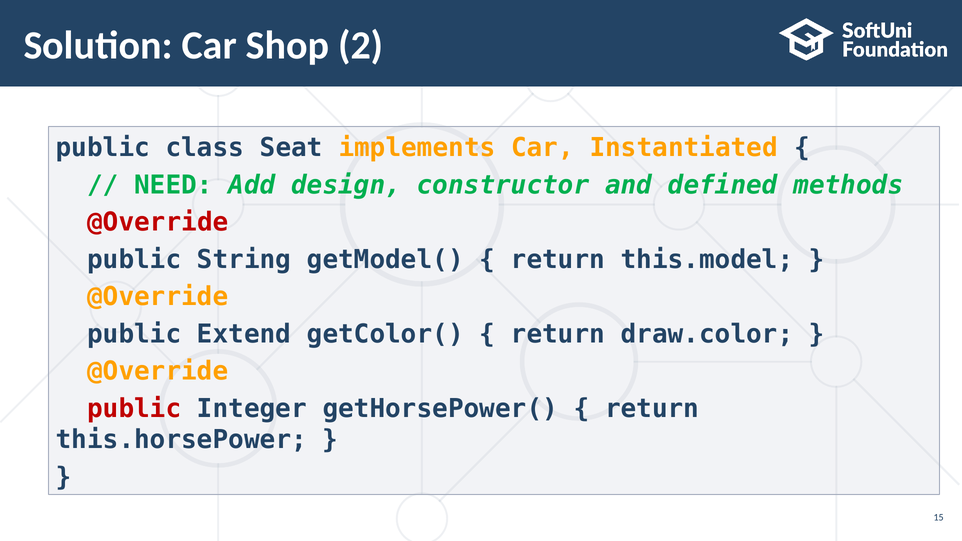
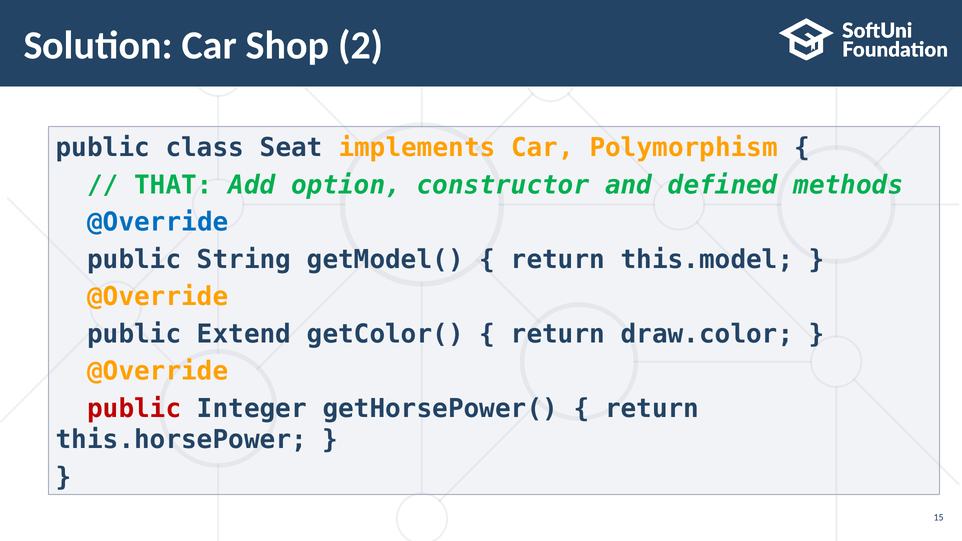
Instantiated: Instantiated -> Polymorphism
NEED: NEED -> THAT
design: design -> option
@Override at (158, 222) colour: red -> blue
